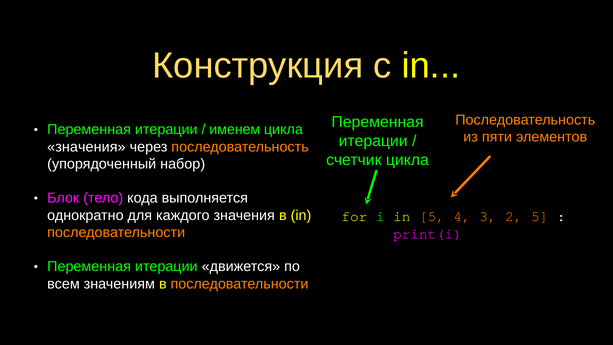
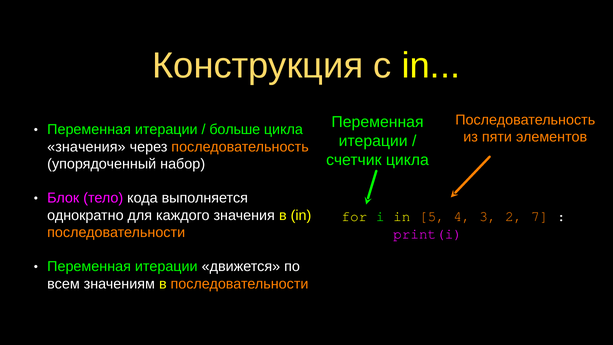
именем: именем -> больше
2 5: 5 -> 7
